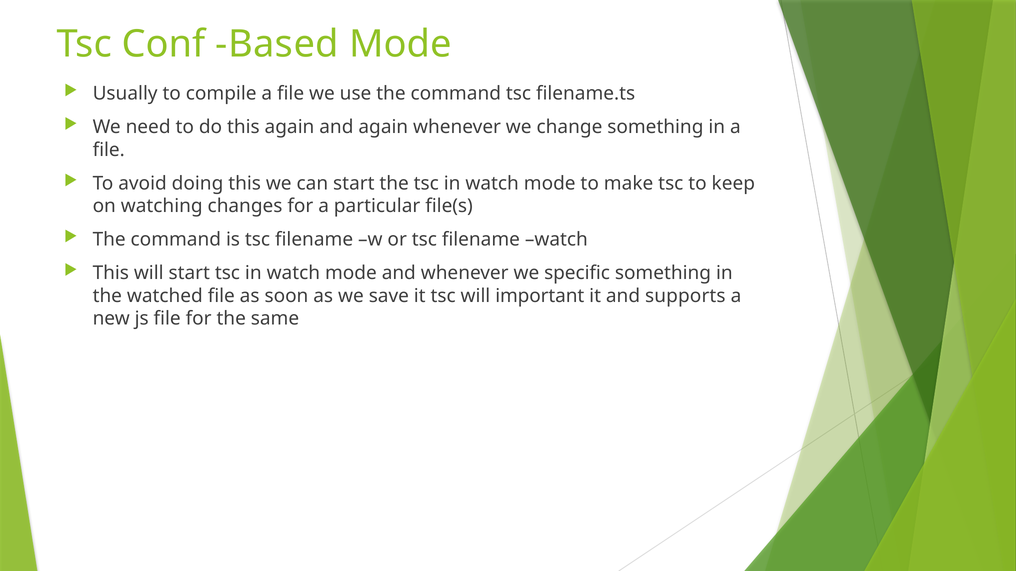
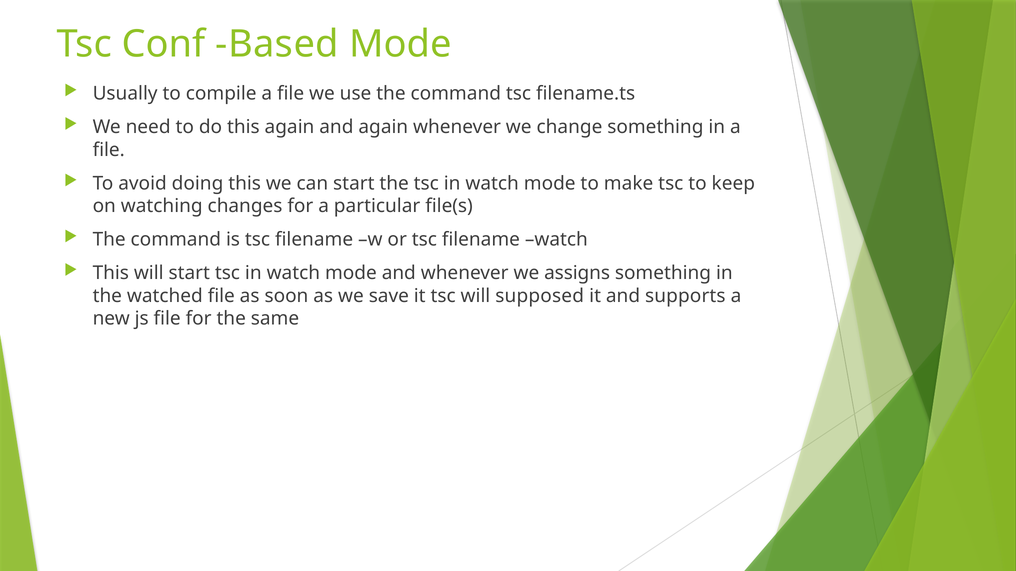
specific: specific -> assigns
important: important -> supposed
